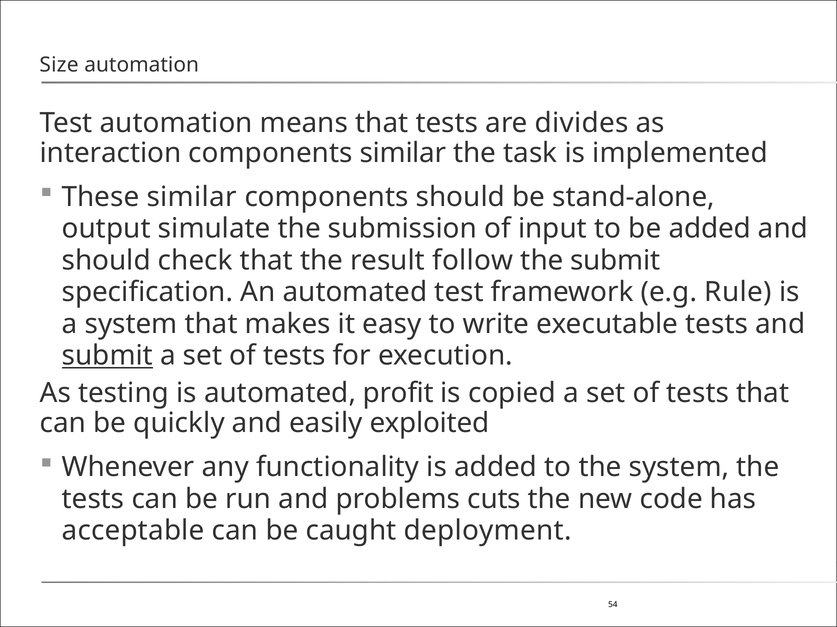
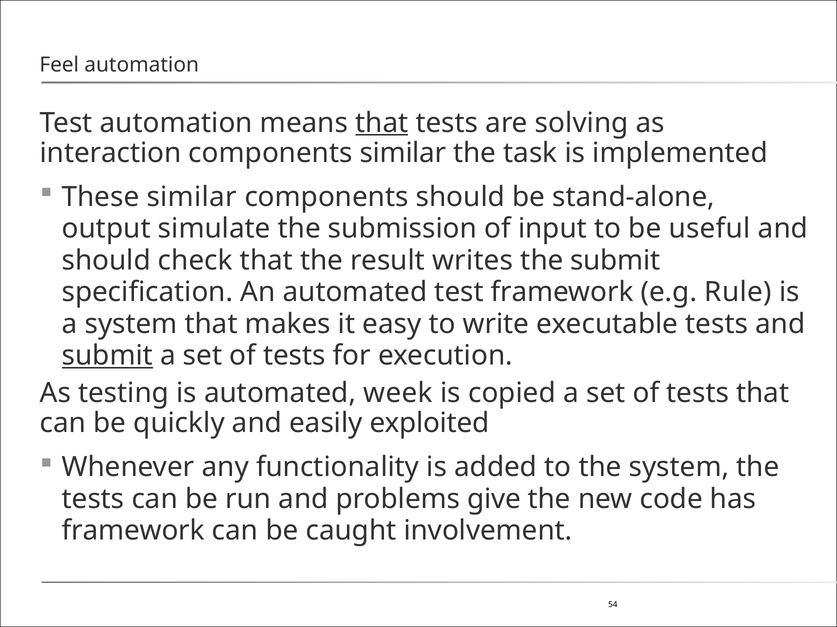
Size: Size -> Feel
that at (382, 123) underline: none -> present
divides: divides -> solving
be added: added -> useful
follow: follow -> writes
profit: profit -> week
cuts: cuts -> give
acceptable at (133, 531): acceptable -> framework
deployment: deployment -> involvement
